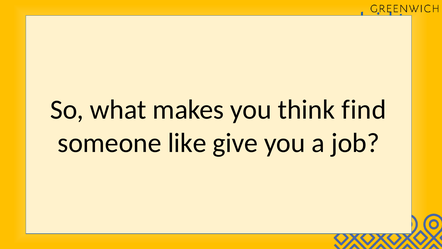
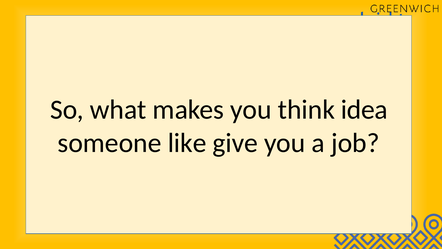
find: find -> idea
